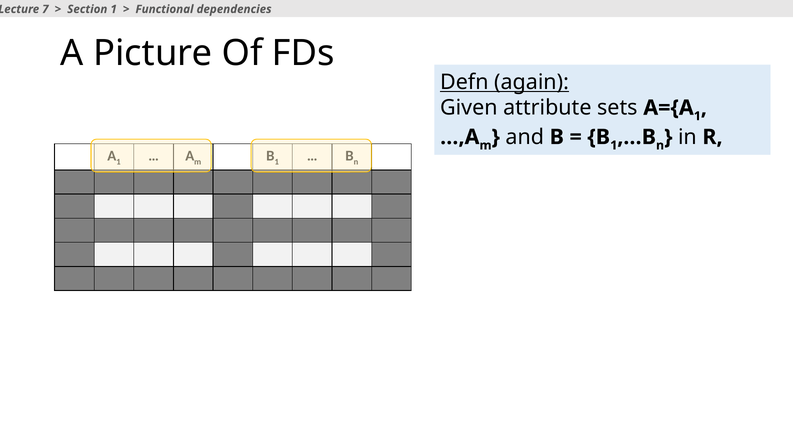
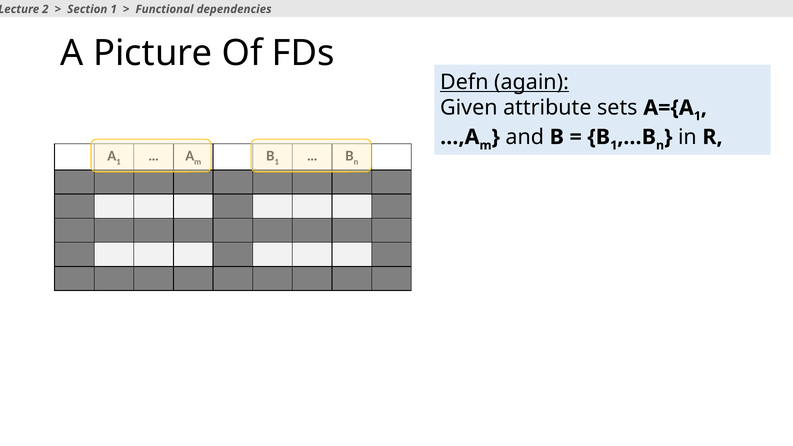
7: 7 -> 2
